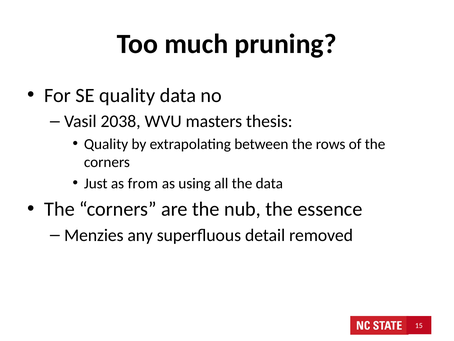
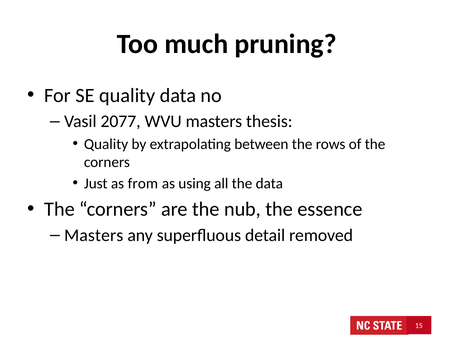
2038: 2038 -> 2077
Menzies at (94, 235): Menzies -> Masters
